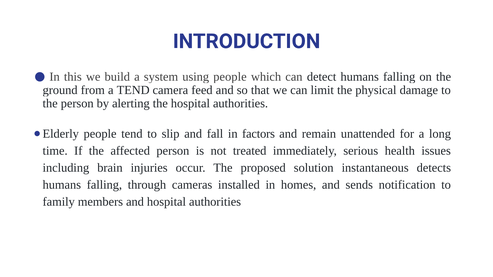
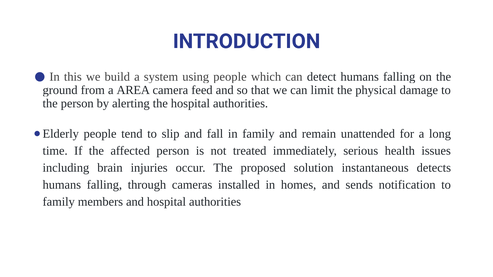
a TEND: TEND -> AREA
in factors: factors -> family
